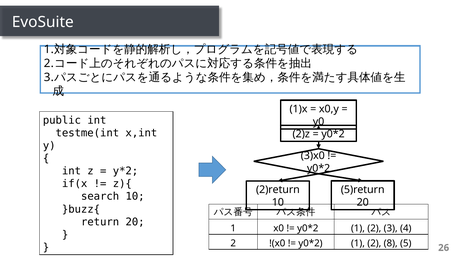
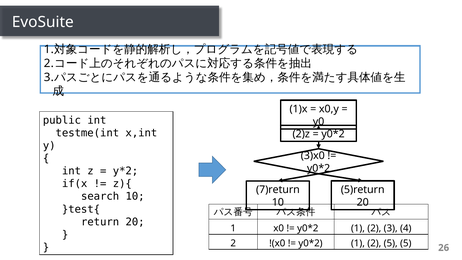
2)return: 2)return -> 7)return
}buzz{: }buzz{ -> }test{
2 8: 8 -> 5
